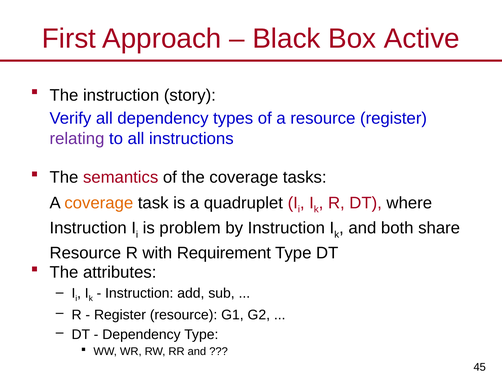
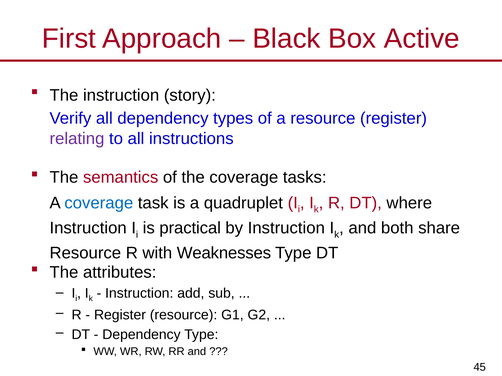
coverage at (99, 203) colour: orange -> blue
problem: problem -> practical
Requirement: Requirement -> Weaknesses
